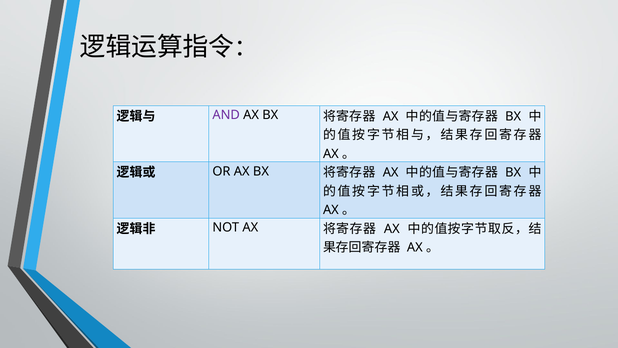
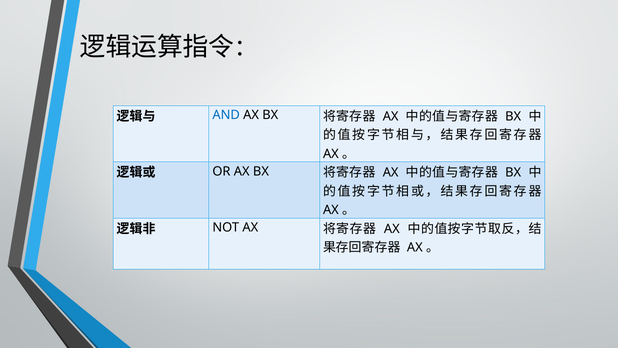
AND colour: purple -> blue
